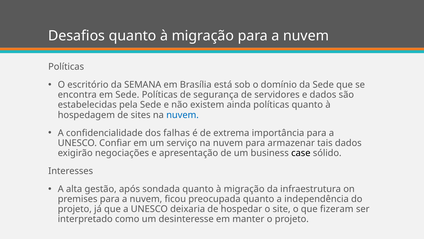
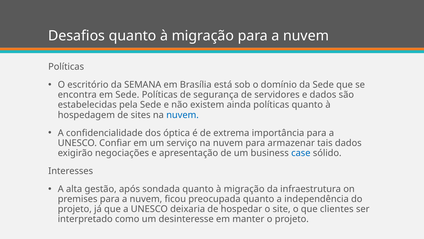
falhas: falhas -> óptica
case colour: black -> blue
fizeram: fizeram -> clientes
